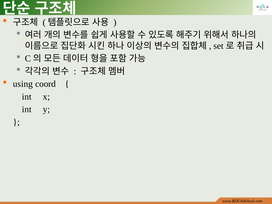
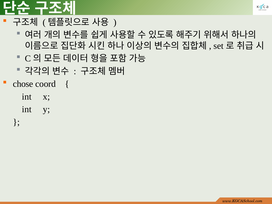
using: using -> chose
